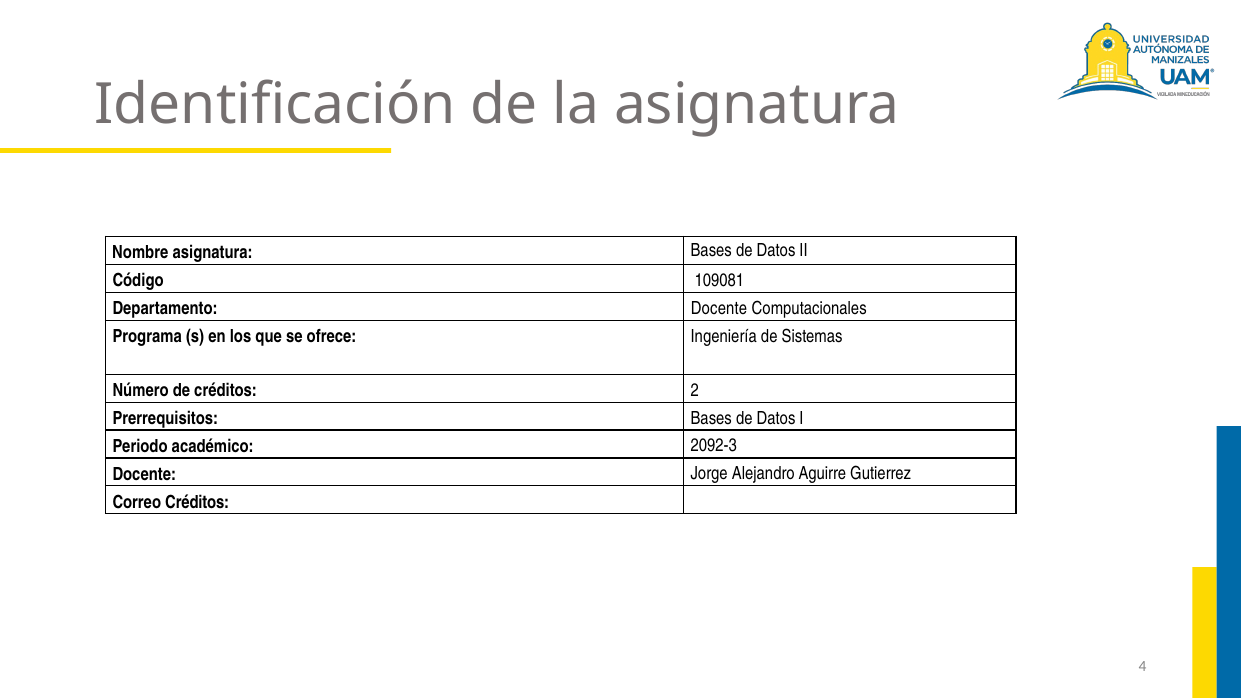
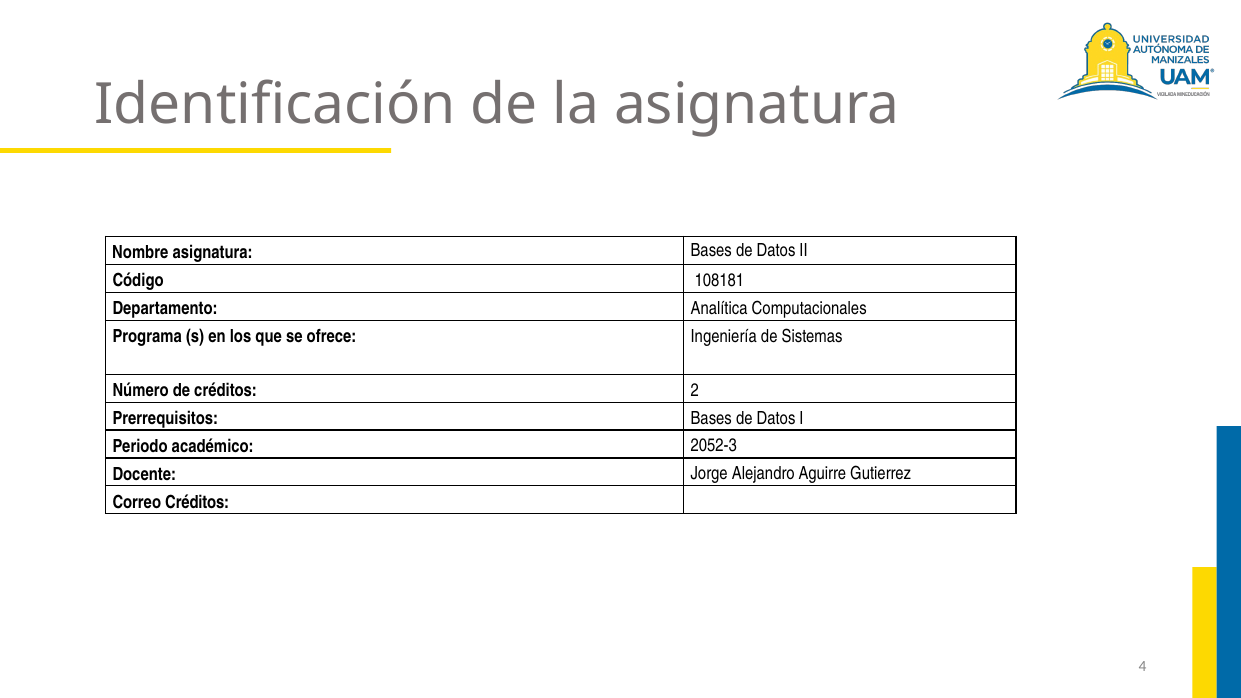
109081: 109081 -> 108181
Departamento Docente: Docente -> Analítica
2092-3: 2092-3 -> 2052-3
